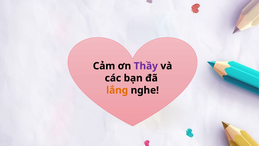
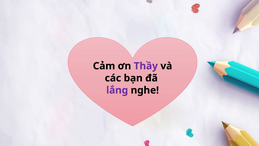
lắng colour: orange -> purple
